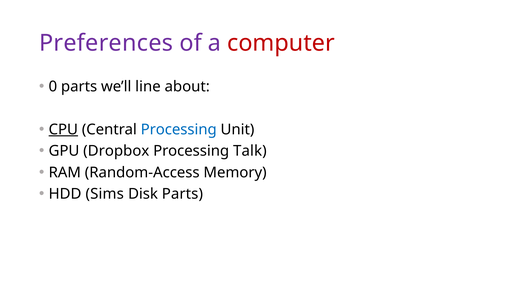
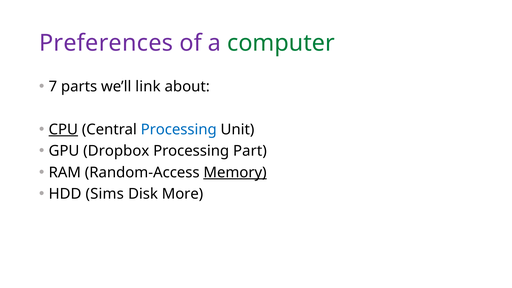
computer colour: red -> green
0: 0 -> 7
line: line -> link
Talk: Talk -> Part
Memory underline: none -> present
Disk Parts: Parts -> More
